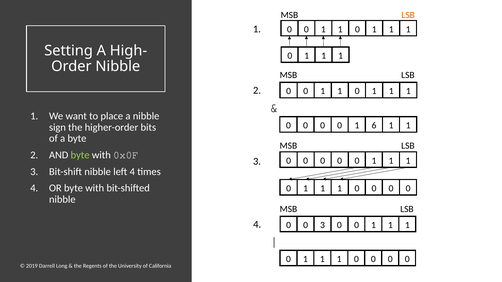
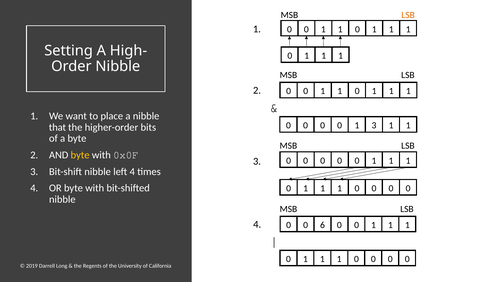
1 6: 6 -> 3
sign: sign -> that
byte at (80, 155) colour: light green -> yellow
0 3: 3 -> 6
